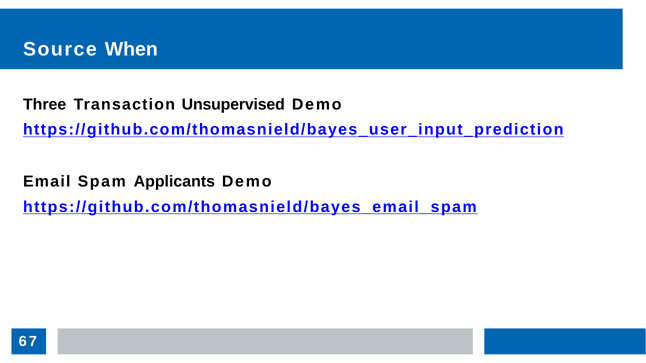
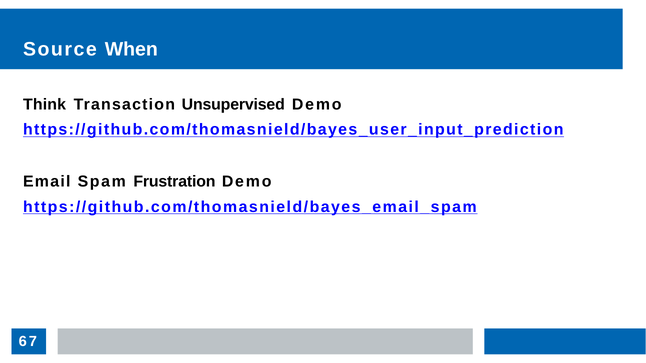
Three: Three -> Think
Applicants: Applicants -> Frustration
